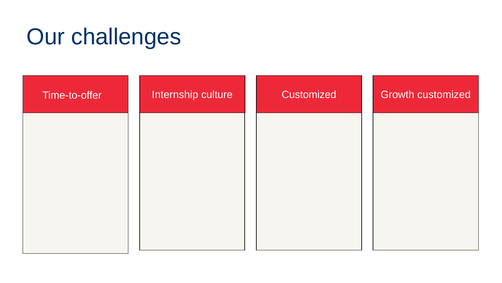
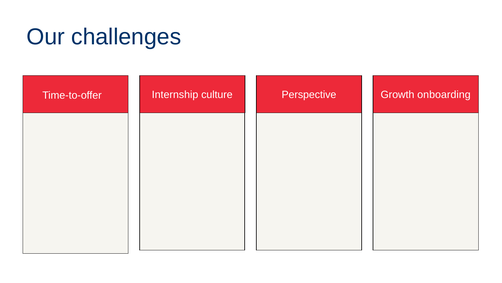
culture Customized: Customized -> Perspective
Growth customized: customized -> onboarding
